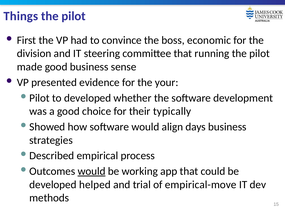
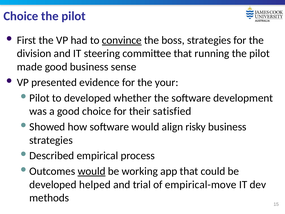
Things at (21, 16): Things -> Choice
convince underline: none -> present
boss economic: economic -> strategies
typically: typically -> satisfied
days: days -> risky
